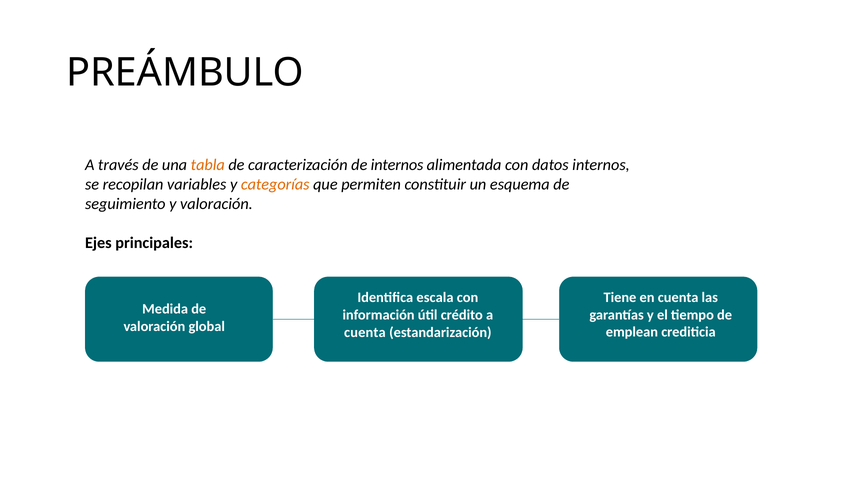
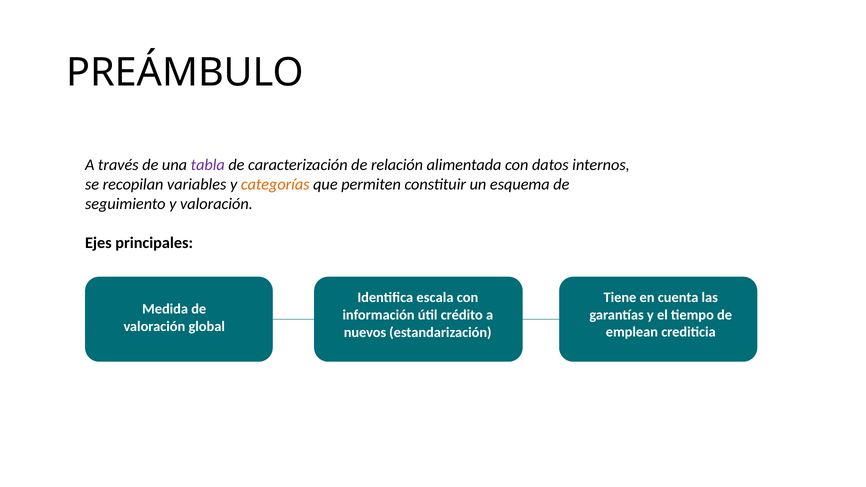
tabla colour: orange -> purple
de internos: internos -> relación
cuenta at (365, 332): cuenta -> nuevos
